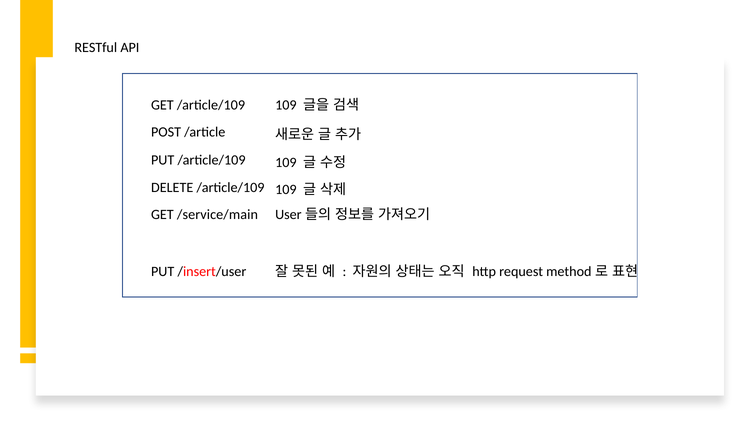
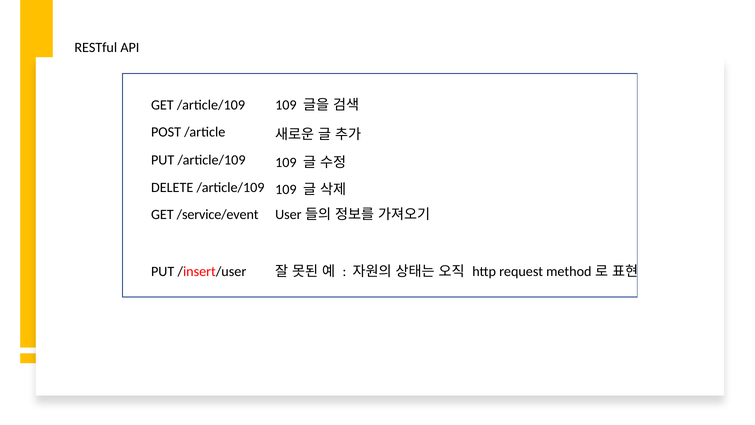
/service/main: /service/main -> /service/event
